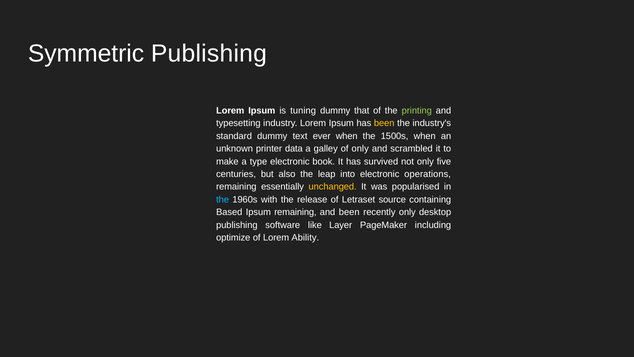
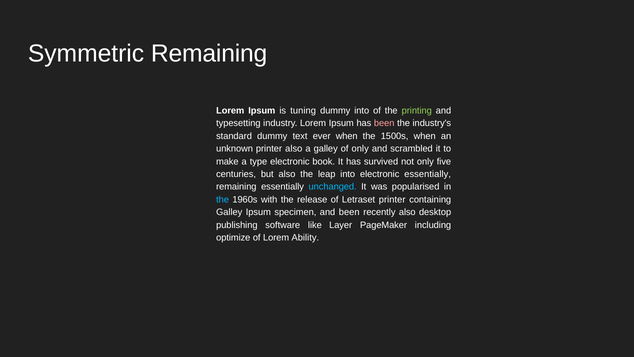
Symmetric Publishing: Publishing -> Remaining
dummy that: that -> into
been at (384, 123) colour: yellow -> pink
printer data: data -> also
electronic operations: operations -> essentially
unchanged colour: yellow -> light blue
Letraset source: source -> printer
Based at (229, 212): Based -> Galley
Ipsum remaining: remaining -> specimen
recently only: only -> also
